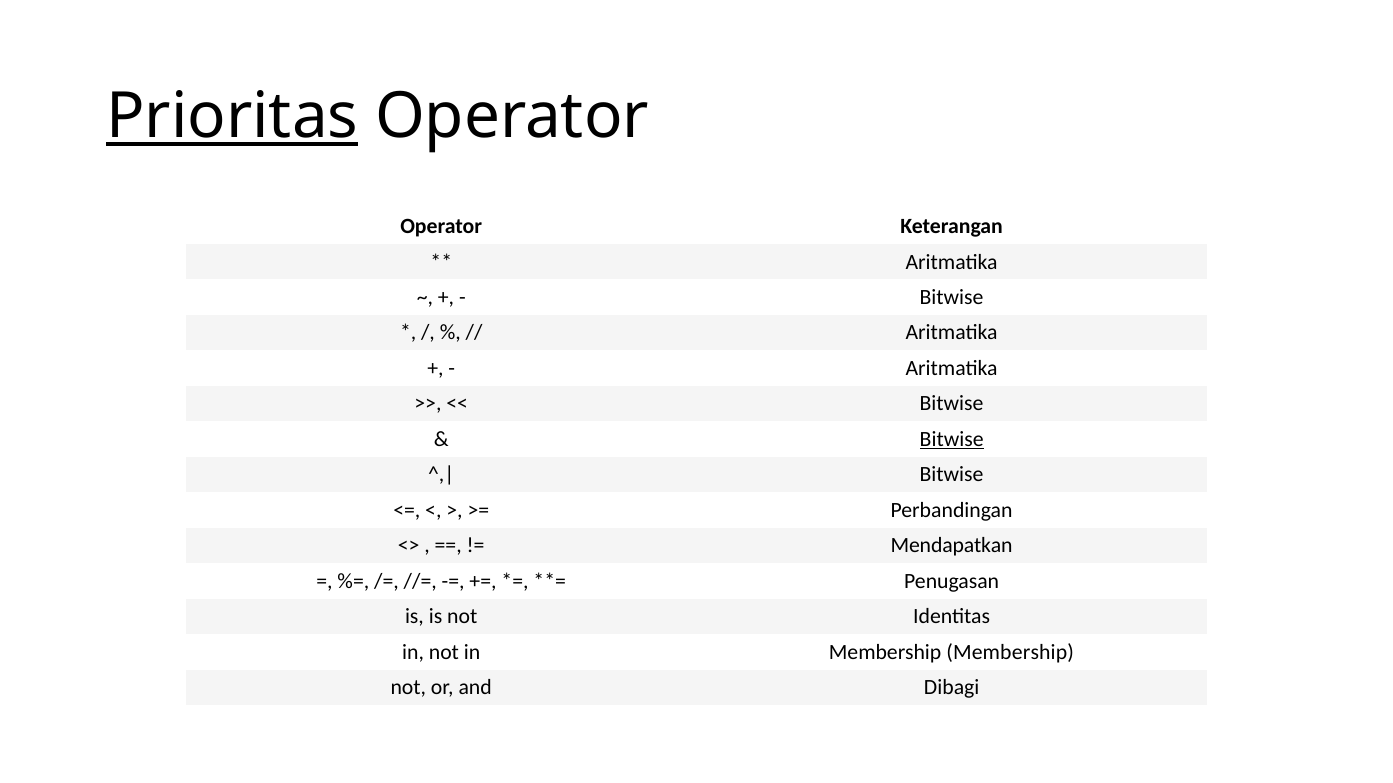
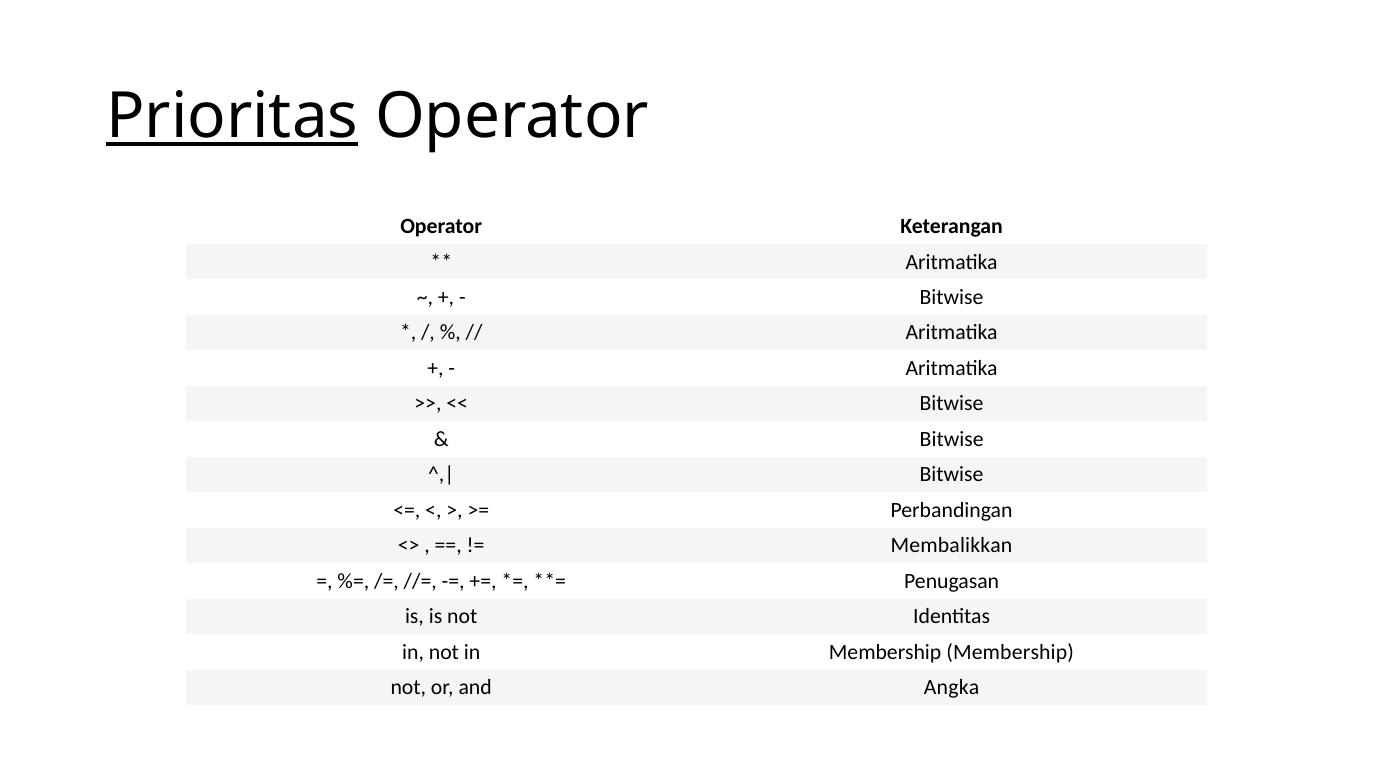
Bitwise at (952, 440) underline: present -> none
Mendapatkan: Mendapatkan -> Membalikkan
Dibagi: Dibagi -> Angka
